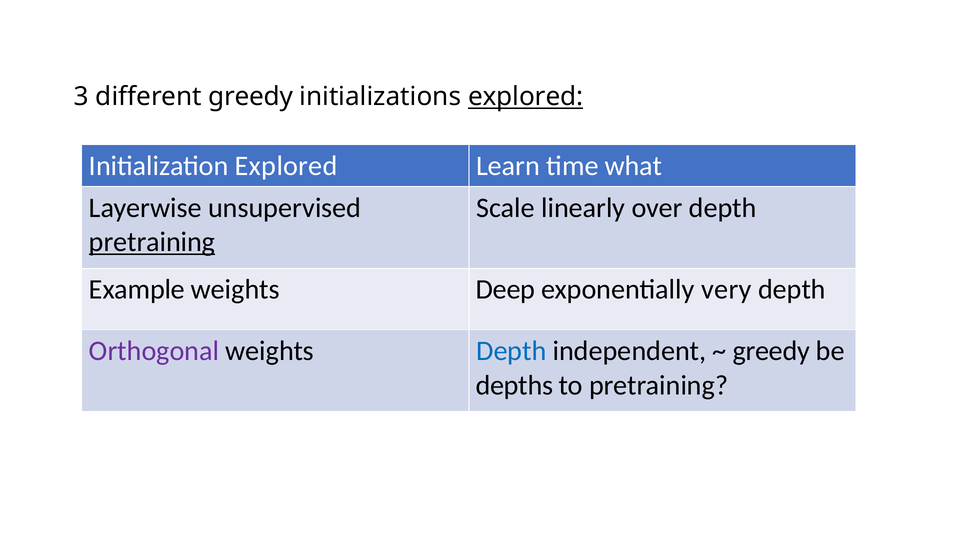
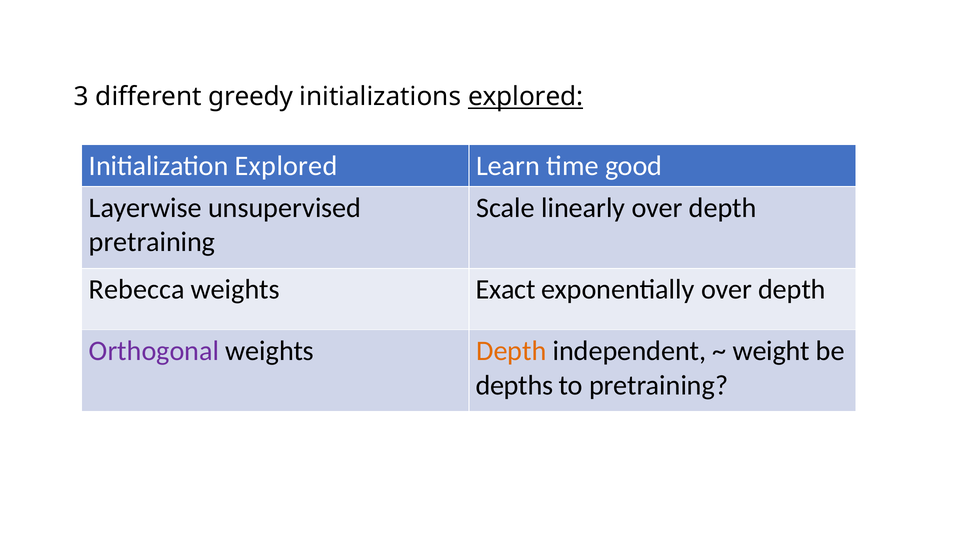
what: what -> good
pretraining at (152, 242) underline: present -> none
Example: Example -> Rebecca
Deep: Deep -> Exact
exponentially very: very -> over
Depth at (511, 351) colour: blue -> orange
greedy at (771, 351): greedy -> weight
